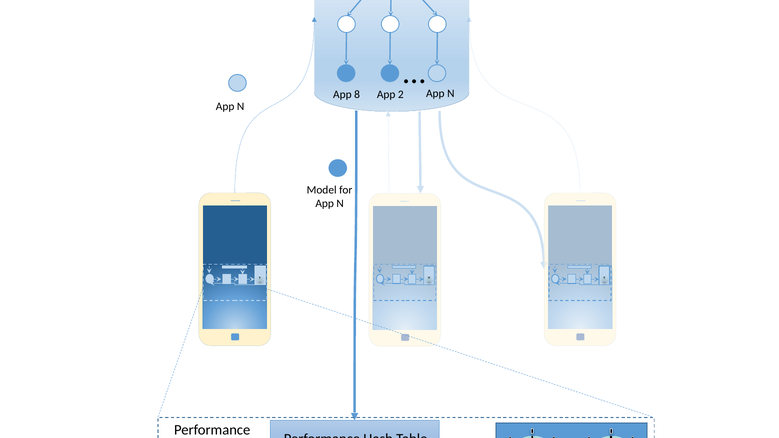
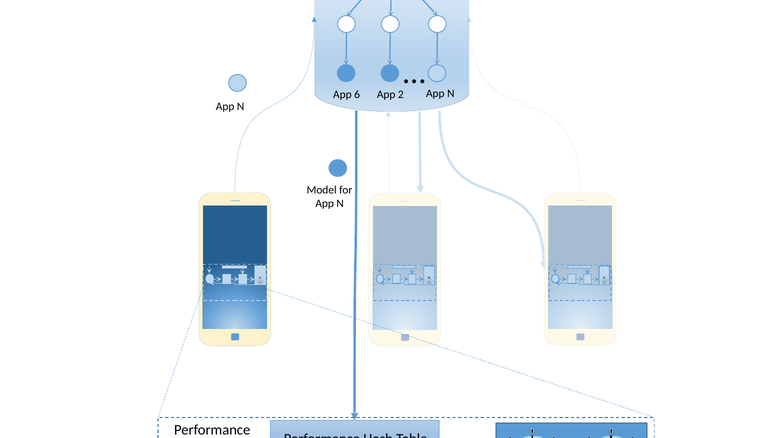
8: 8 -> 6
